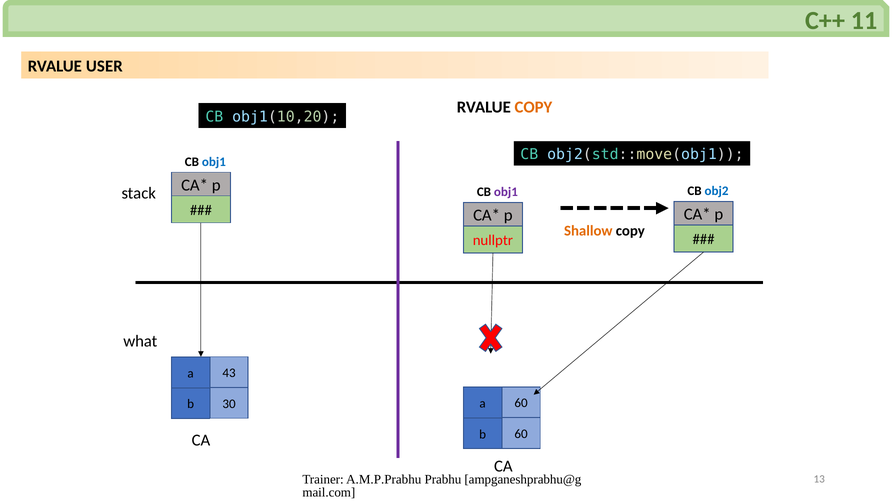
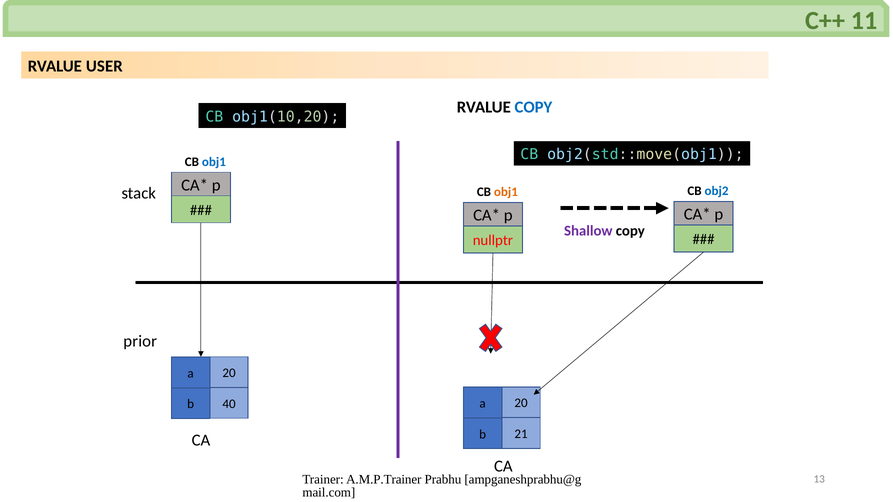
COPY at (533, 107) colour: orange -> blue
obj1 at (506, 192) colour: purple -> orange
Shallow colour: orange -> purple
what: what -> prior
43 at (229, 373): 43 -> 20
60 at (521, 403): 60 -> 20
30: 30 -> 40
b 60: 60 -> 21
A.M.P.Prabhu: A.M.P.Prabhu -> A.M.P.Trainer
